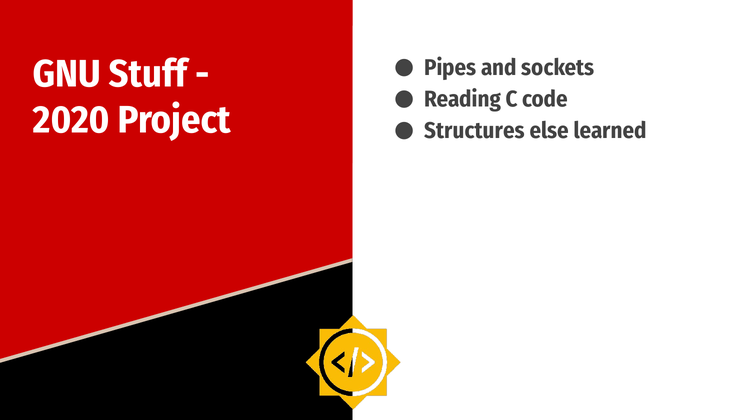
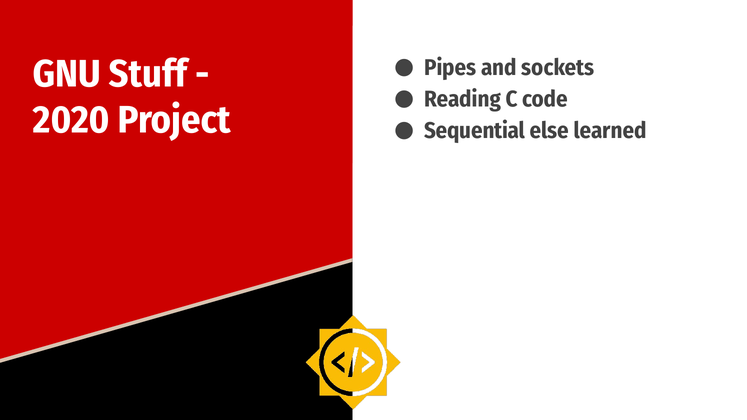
Structures: Structures -> Sequential
